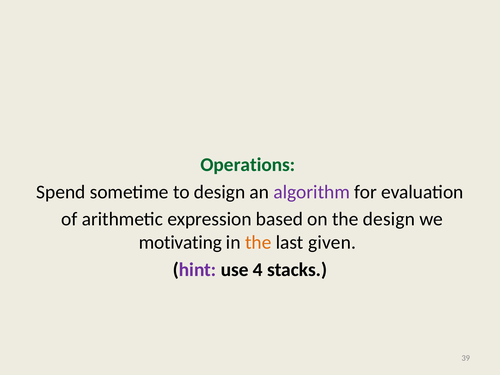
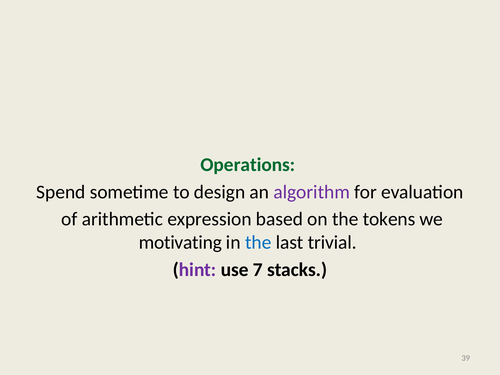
the design: design -> tokens
the at (258, 243) colour: orange -> blue
given: given -> trivial
4: 4 -> 7
